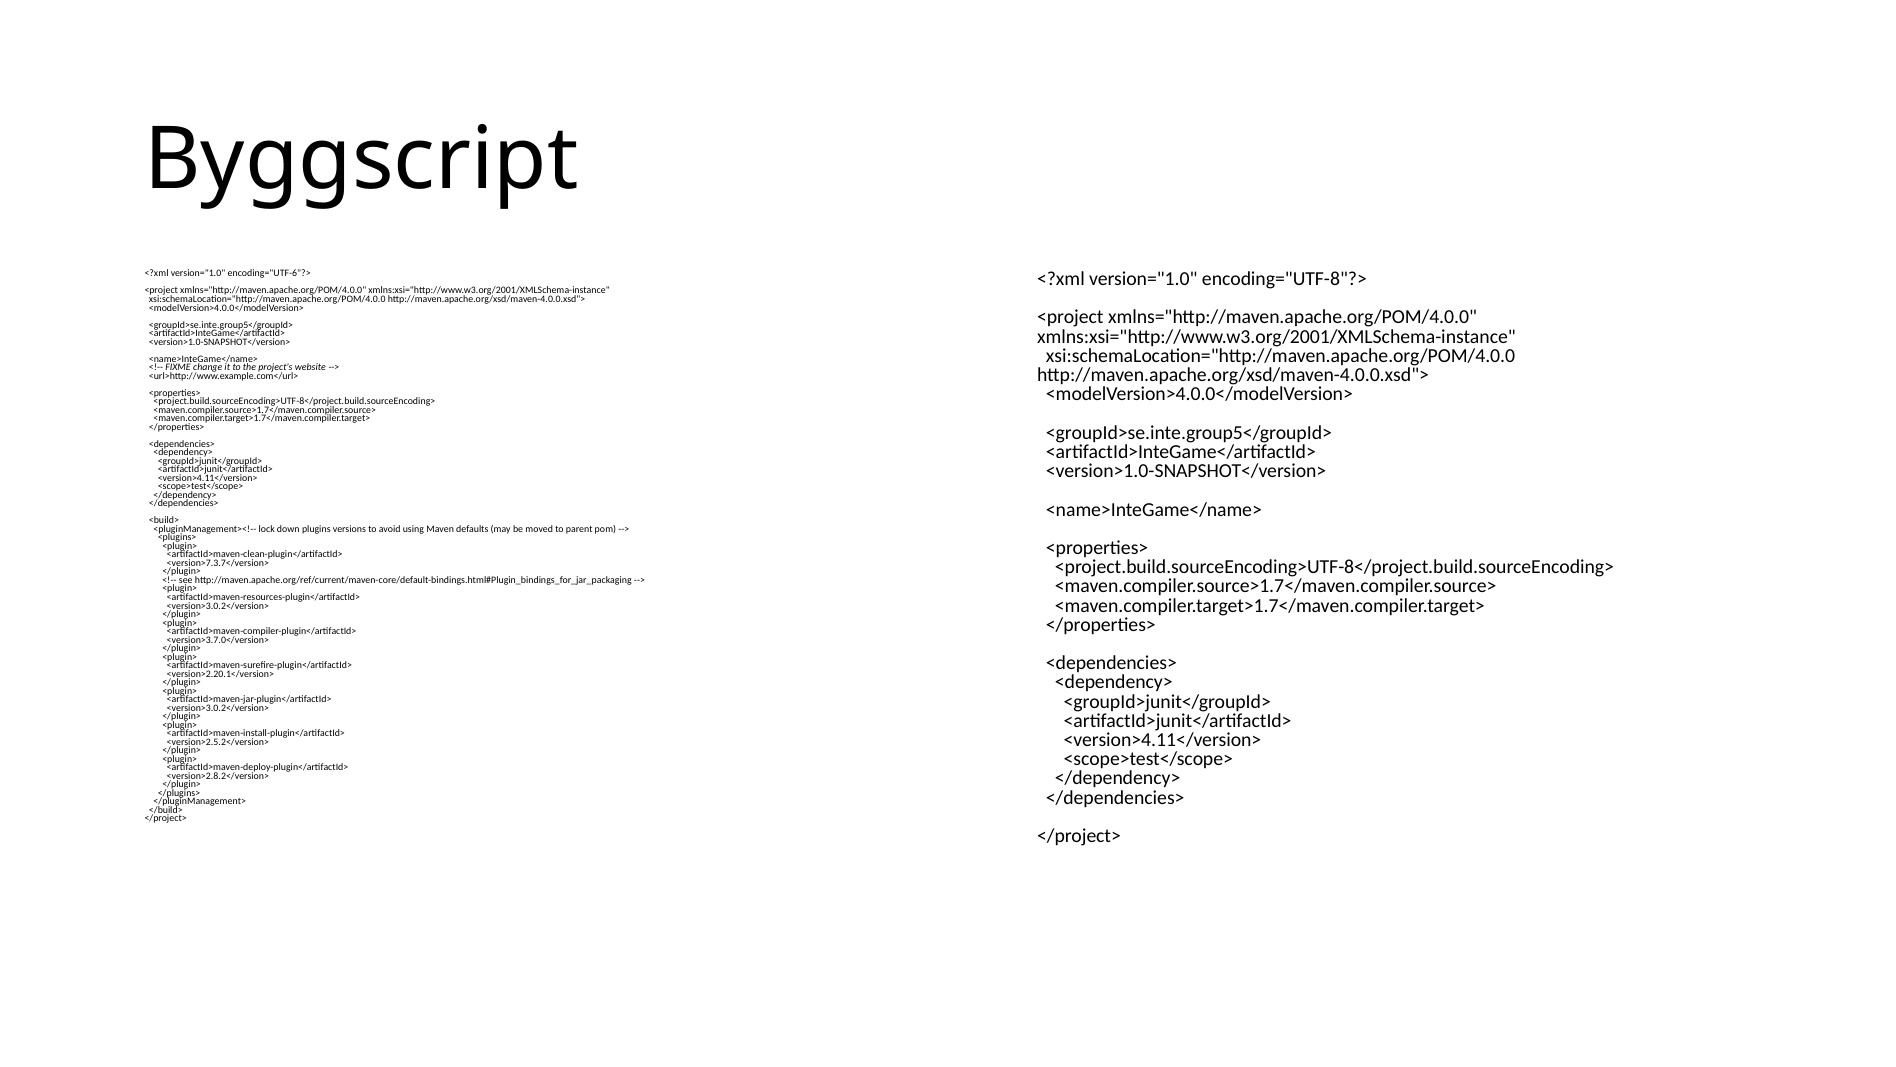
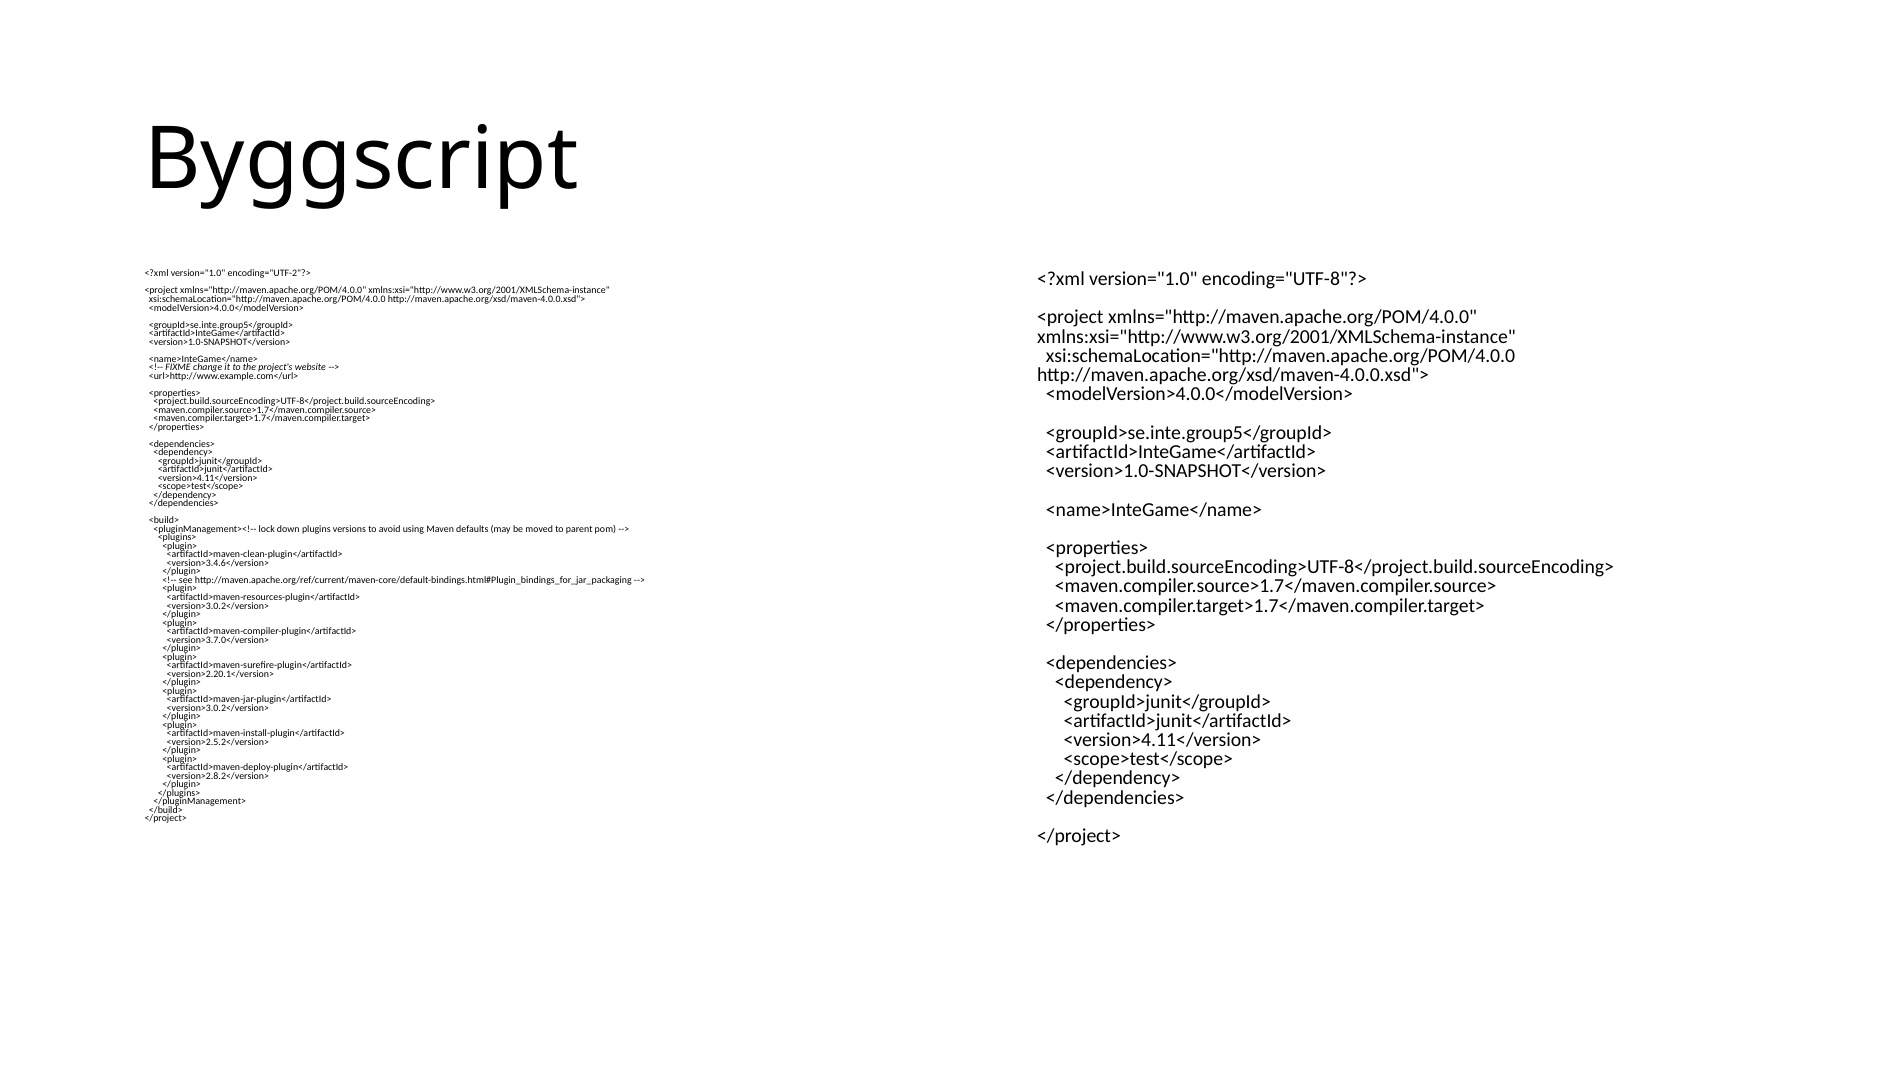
encoding="UTF-6"?>: encoding="UTF-6"?> -> encoding="UTF-2"?>
<version>7.3.7</version>: <version>7.3.7</version> -> <version>3.4.6</version>
